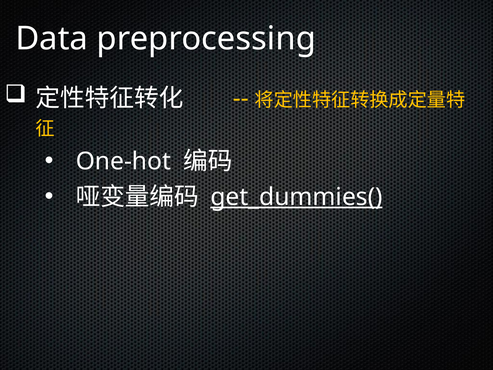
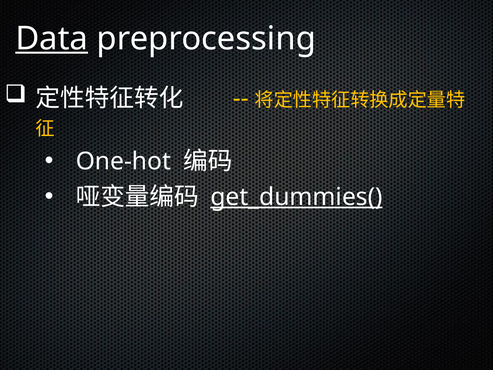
Data underline: none -> present
